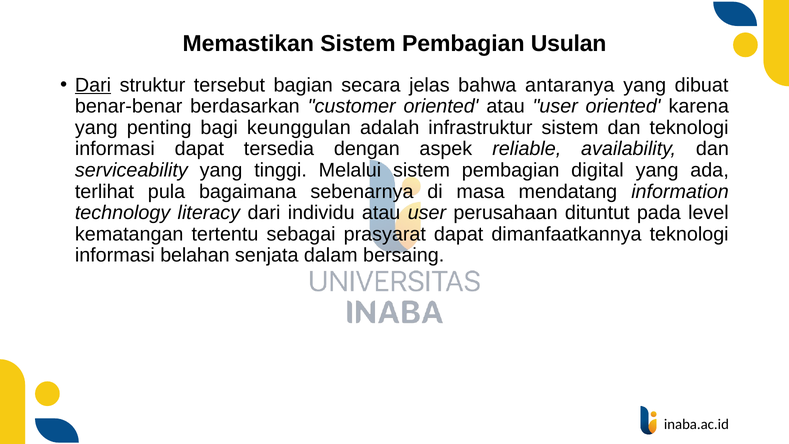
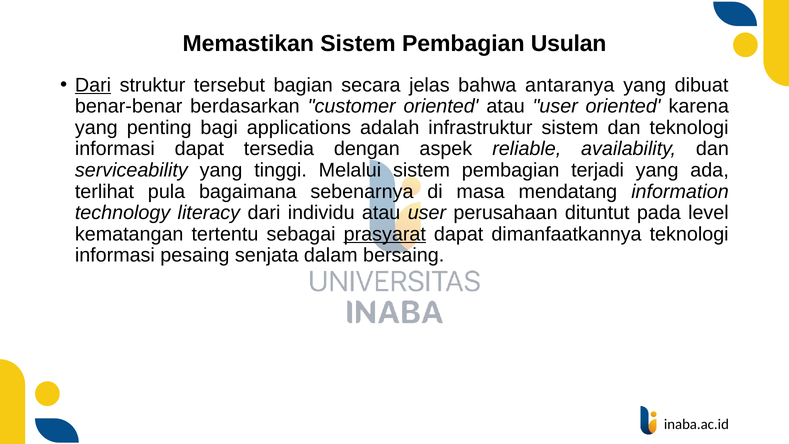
keunggulan: keunggulan -> applications
digital: digital -> terjadi
prasyarat underline: none -> present
belahan: belahan -> pesaing
